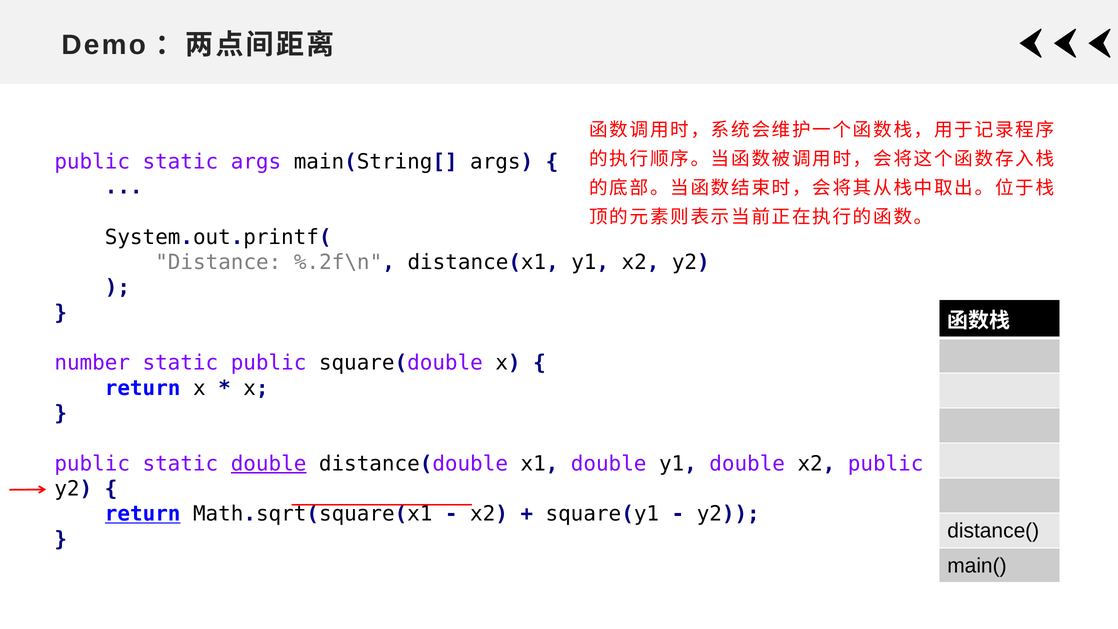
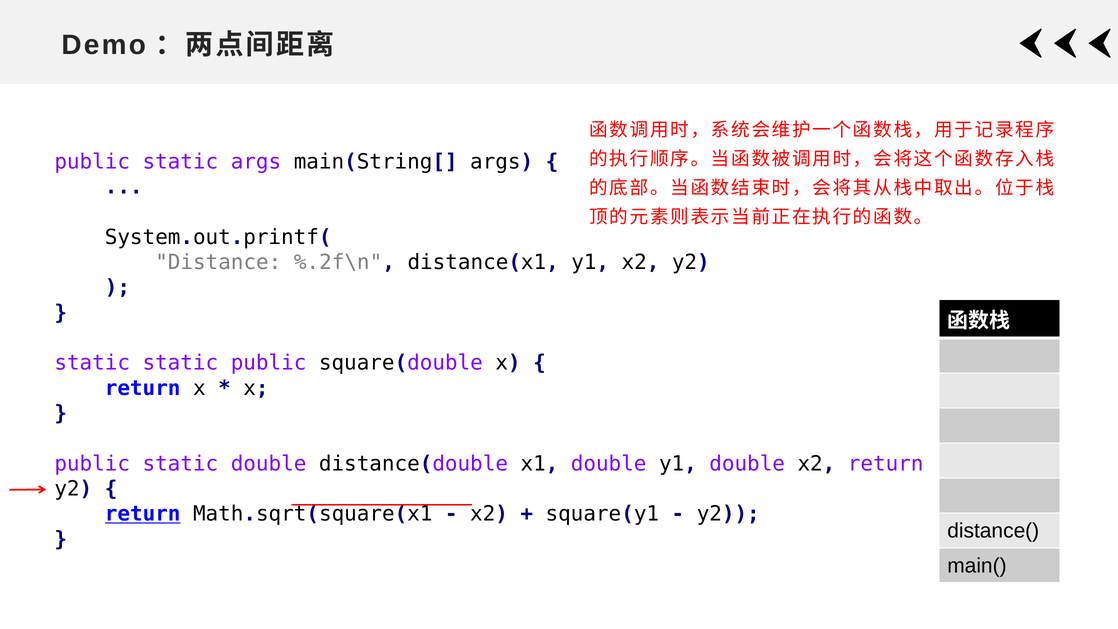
number at (92, 363): number -> static
double at (269, 464) underline: present -> none
x2 public: public -> return
